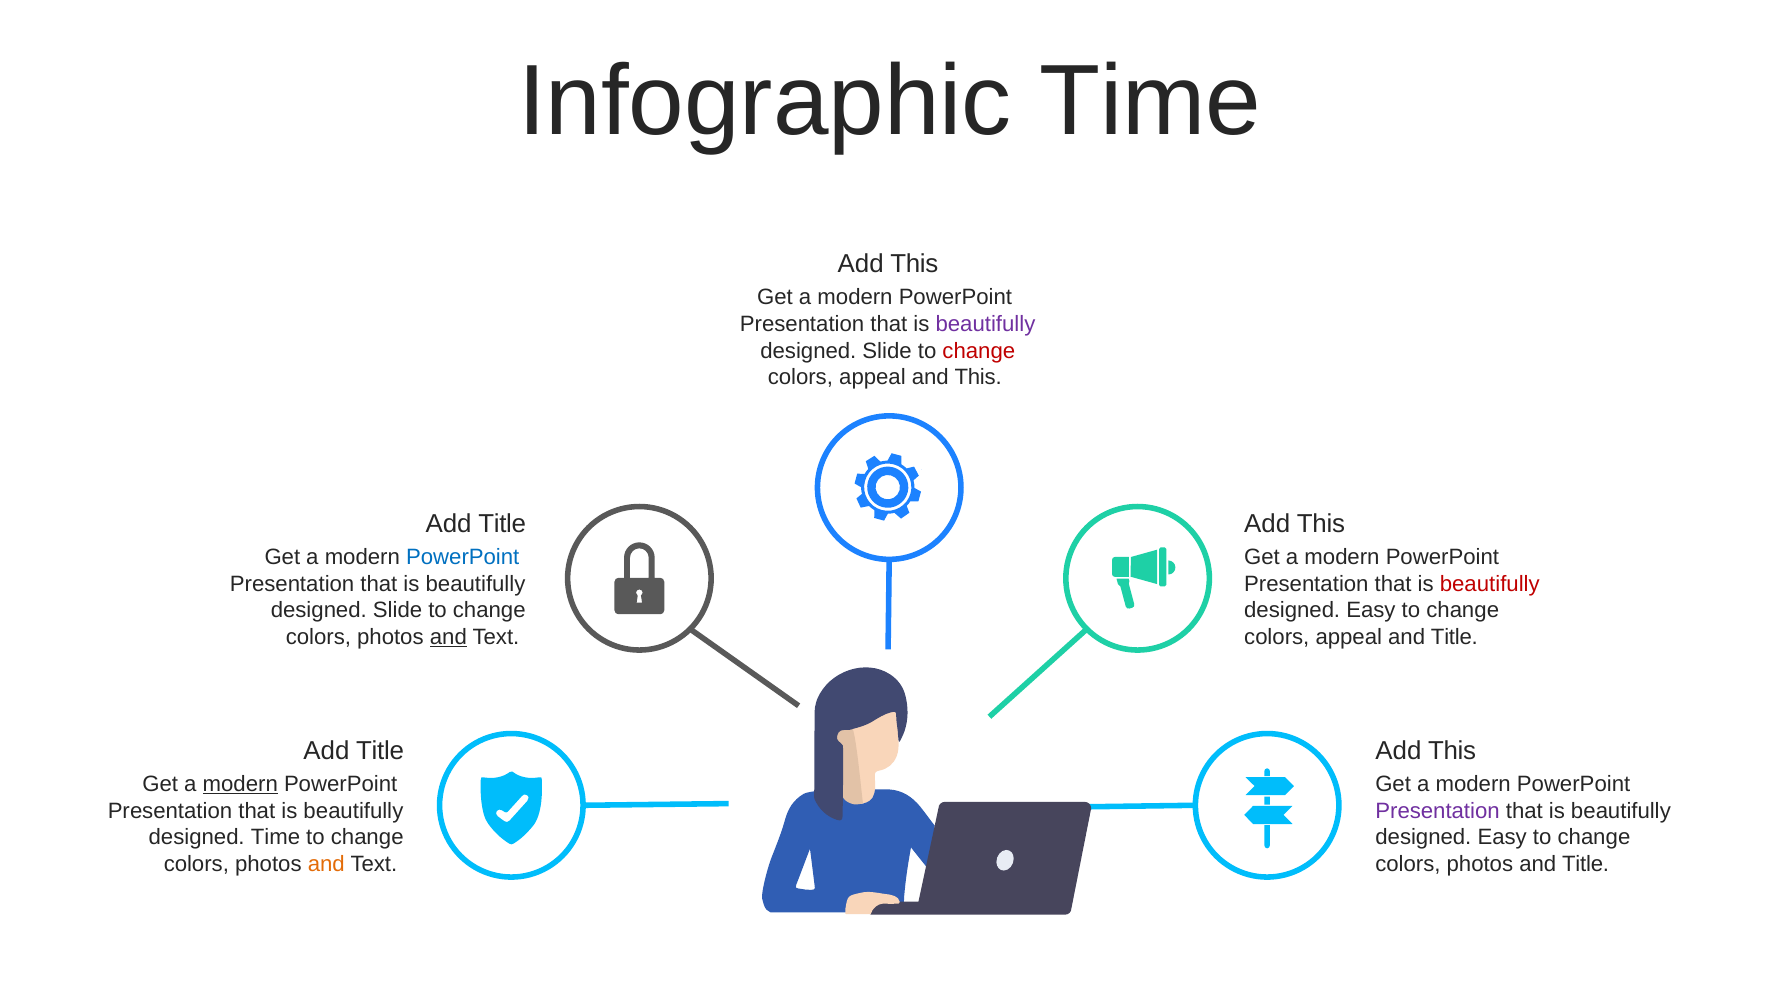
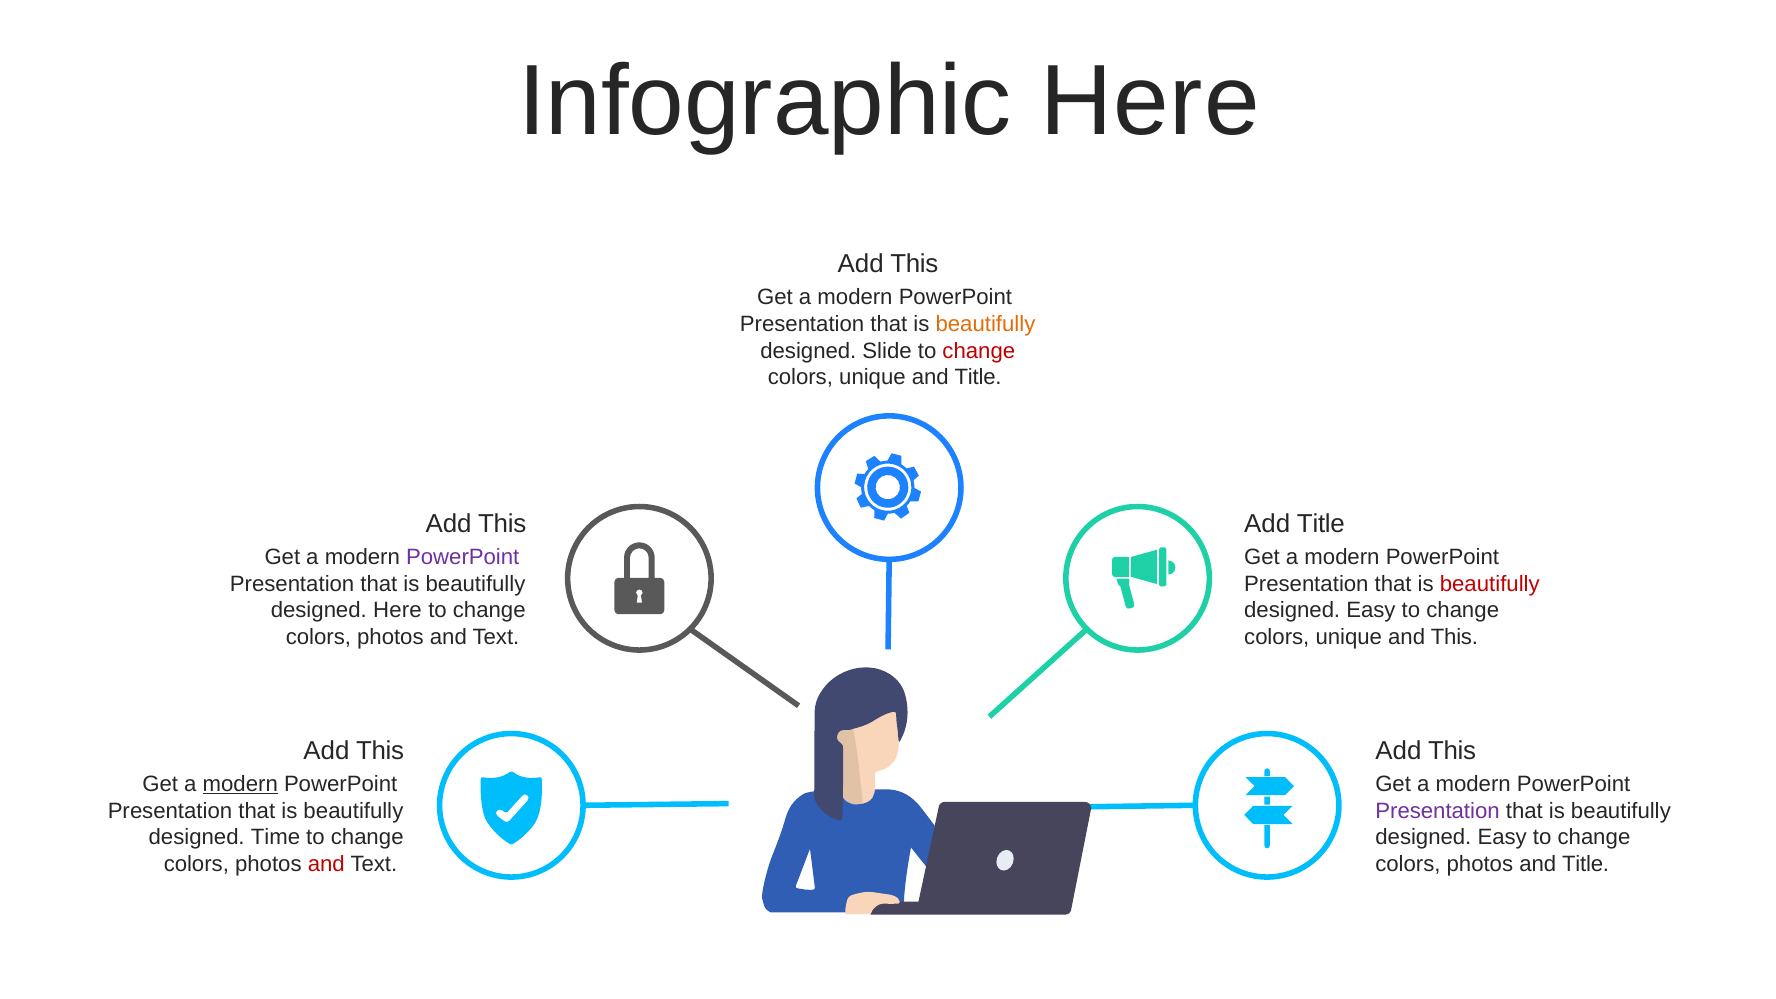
Infographic Time: Time -> Here
beautifully at (985, 324) colour: purple -> orange
appeal at (872, 377): appeal -> unique
This at (978, 377): This -> Title
Title at (502, 524): Title -> This
This at (1321, 524): This -> Title
PowerPoint at (463, 557) colour: blue -> purple
Slide at (398, 610): Slide -> Here
and at (448, 637) underline: present -> none
appeal at (1349, 637): appeal -> unique
Title at (1454, 637): Title -> This
Title at (380, 751): Title -> This
and at (326, 864) colour: orange -> red
